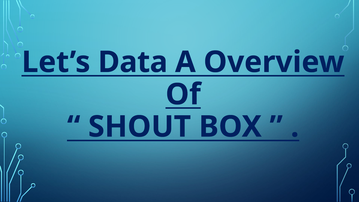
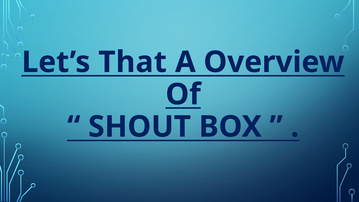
Data: Data -> That
